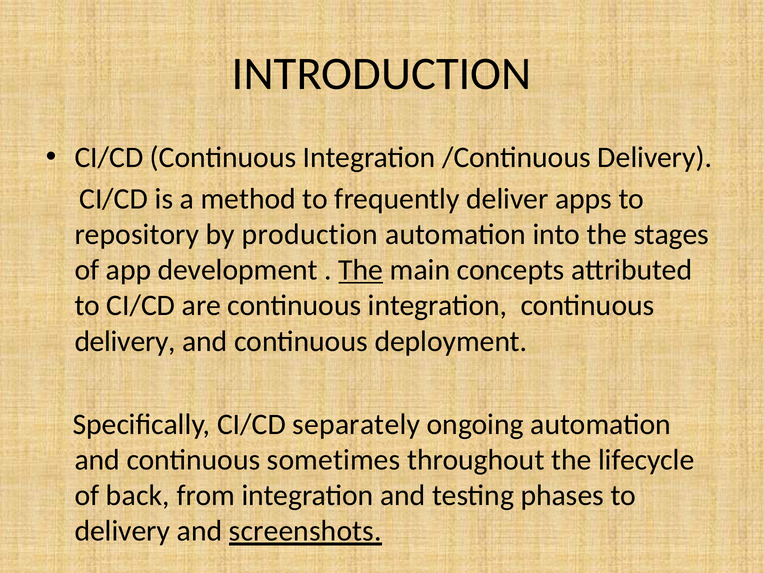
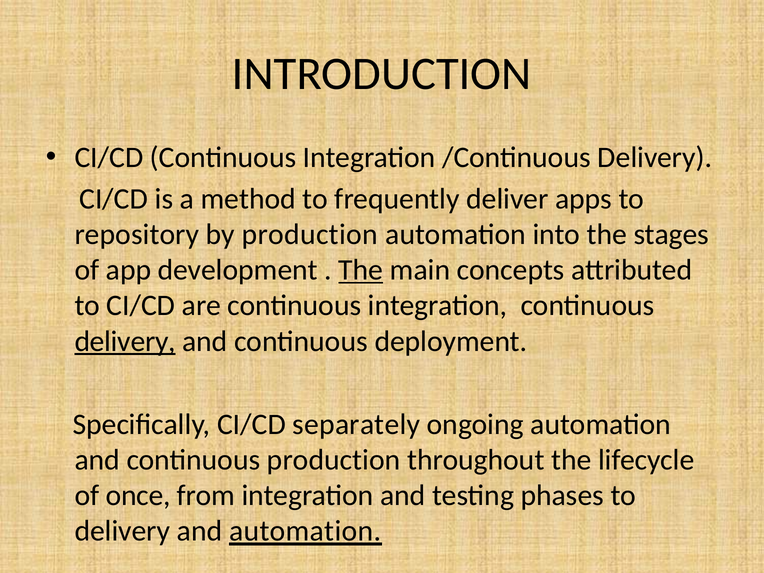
delivery at (125, 341) underline: none -> present
continuous sometimes: sometimes -> production
back: back -> once
and screenshots: screenshots -> automation
